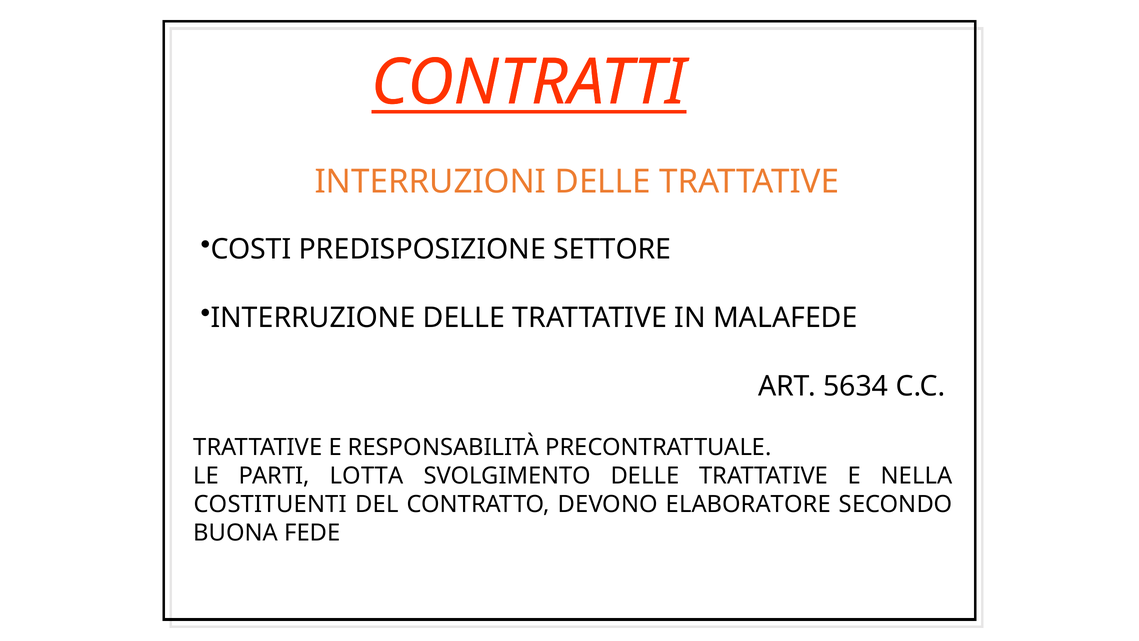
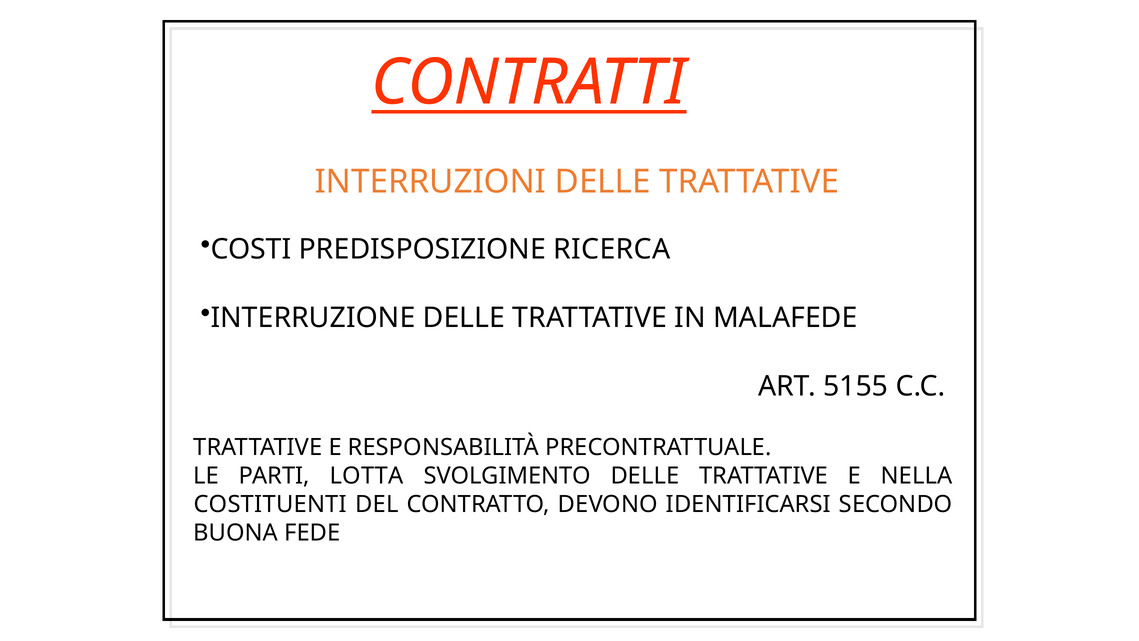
SETTORE: SETTORE -> RICERCA
5634: 5634 -> 5155
ELABORATORE: ELABORATORE -> IDENTIFICARSI
